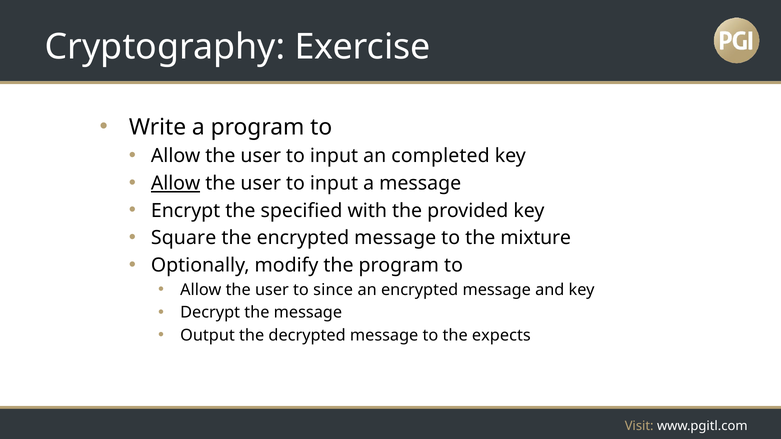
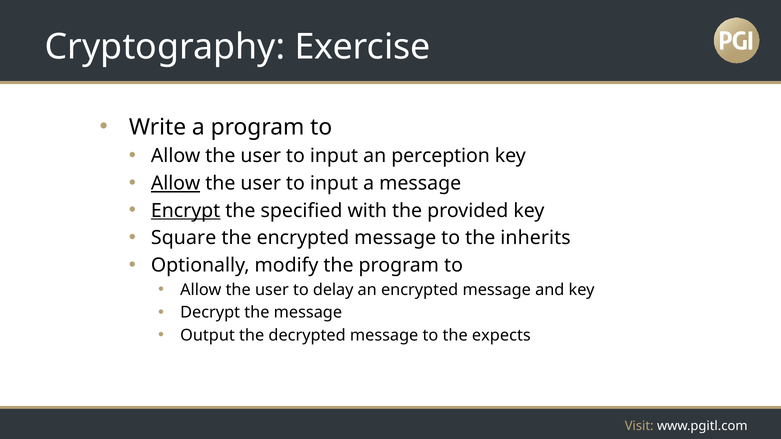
completed: completed -> perception
Encrypt underline: none -> present
mixture: mixture -> inherits
since: since -> delay
